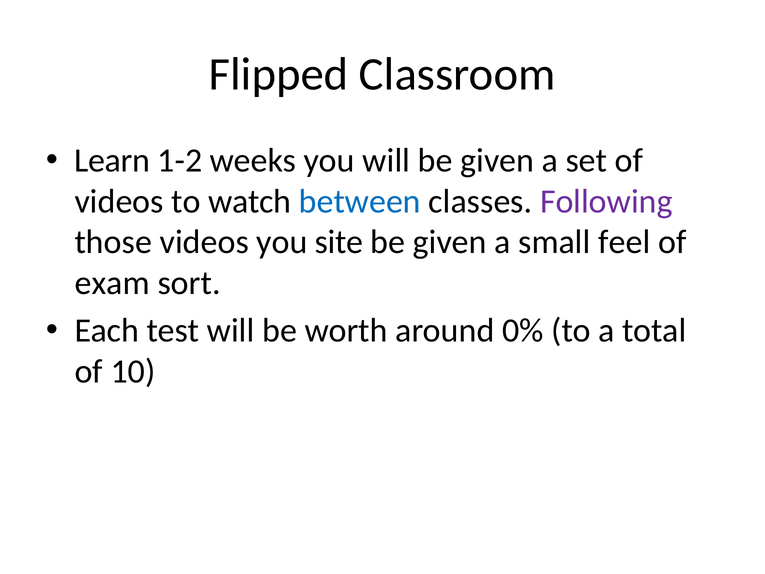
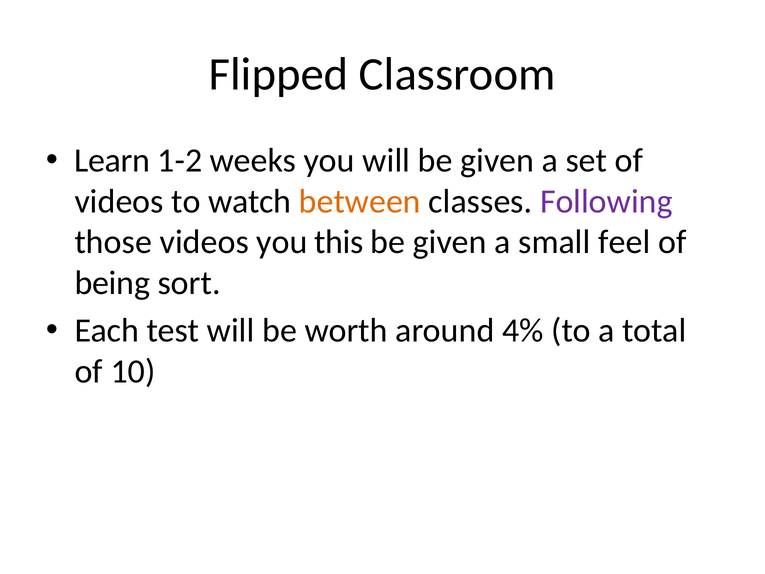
between colour: blue -> orange
site: site -> this
exam: exam -> being
0%: 0% -> 4%
